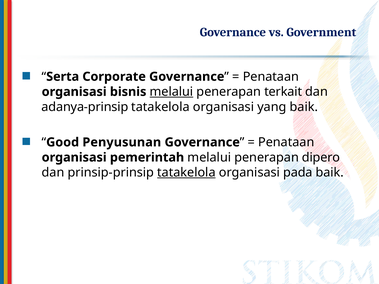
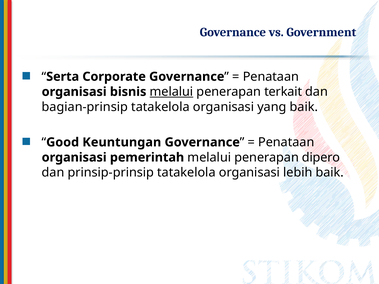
adanya-prinsip: adanya-prinsip -> bagian-prinsip
Penyusunan: Penyusunan -> Keuntungan
tatakelola at (186, 173) underline: present -> none
pada: pada -> lebih
